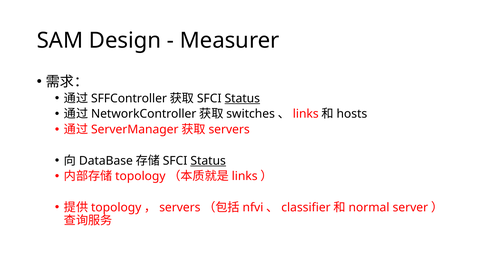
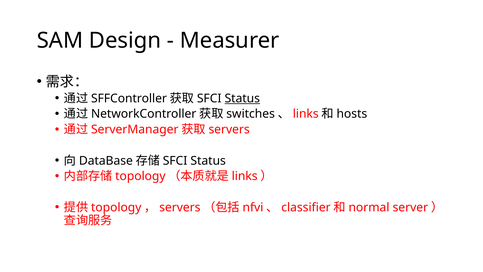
Status at (208, 160) underline: present -> none
